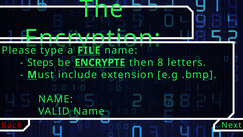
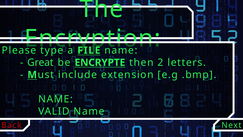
Steps: Steps -> Great
8: 8 -> 2
